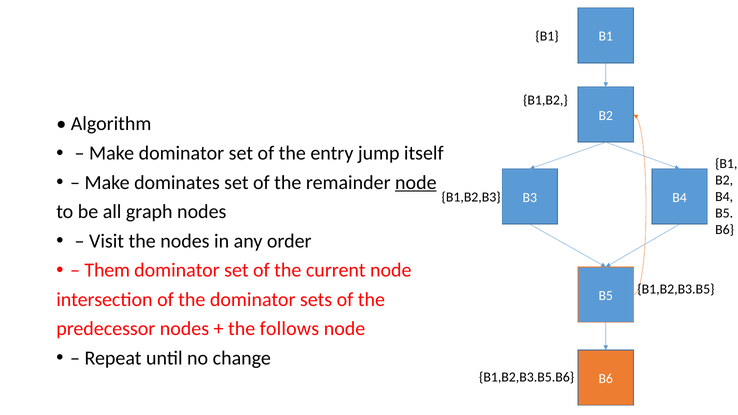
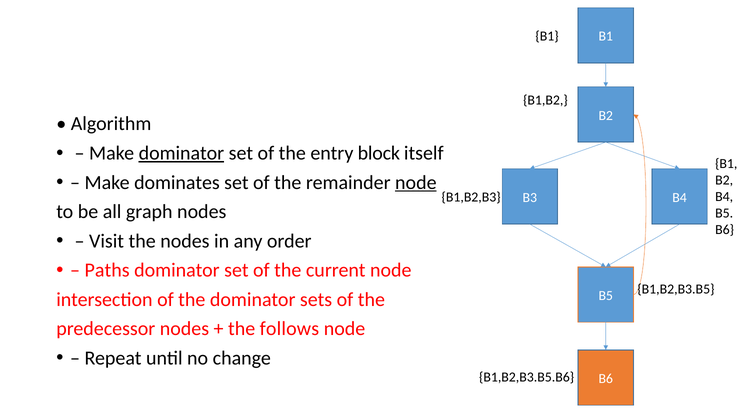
dominator at (181, 153) underline: none -> present
jump: jump -> block
Them: Them -> Paths
